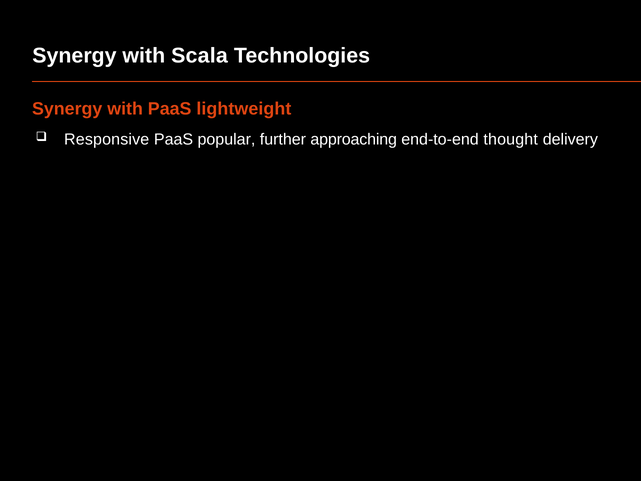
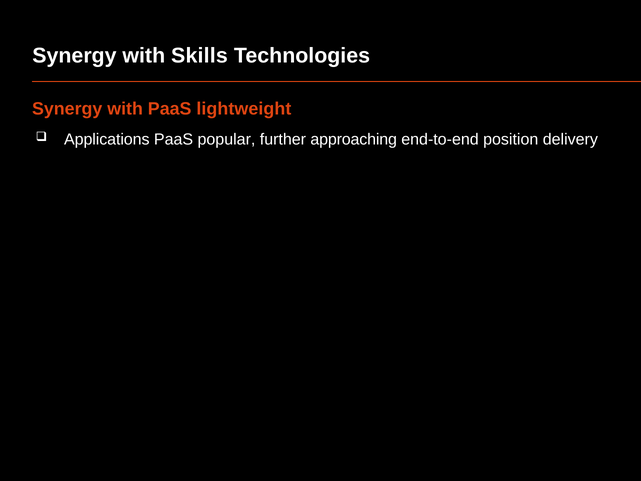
Scala: Scala -> Skills
Responsive: Responsive -> Applications
thought: thought -> position
